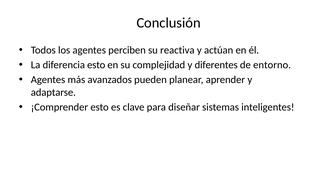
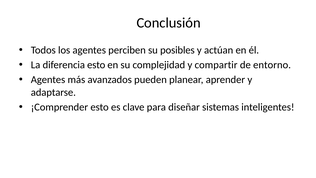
reactiva: reactiva -> posibles
diferentes: diferentes -> compartir
